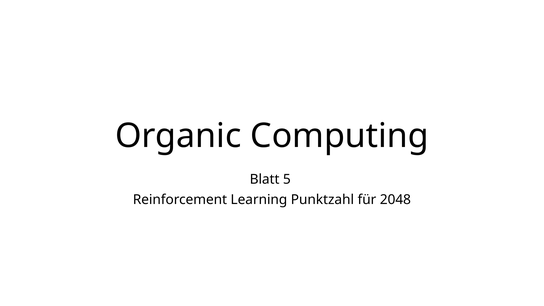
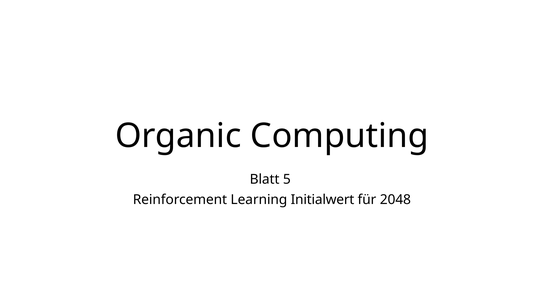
Punktzahl: Punktzahl -> Initialwert
